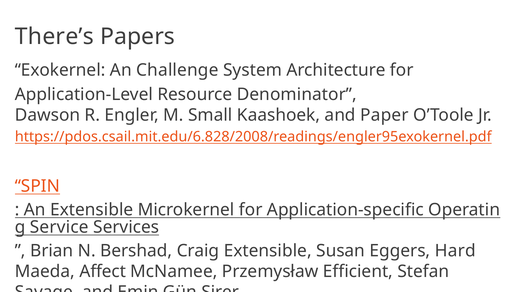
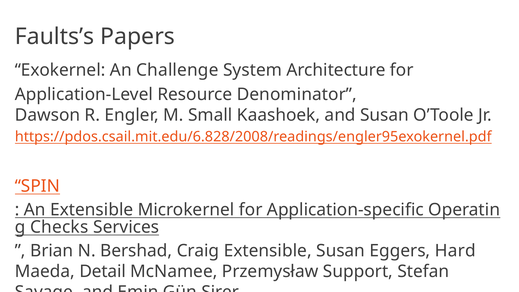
There’s: There’s -> Faults’s
and Paper: Paper -> Susan
Service: Service -> Checks
Affect: Affect -> Detail
Efficient: Efficient -> Support
